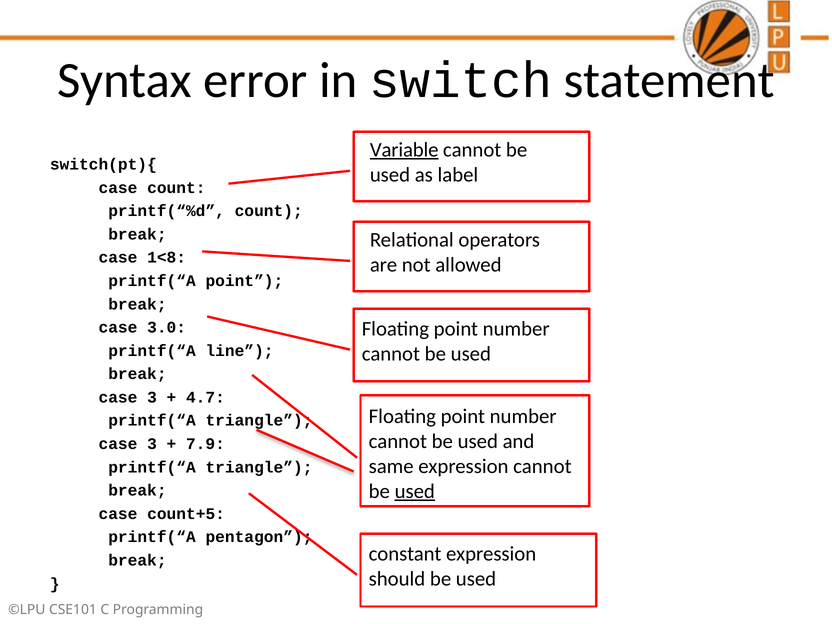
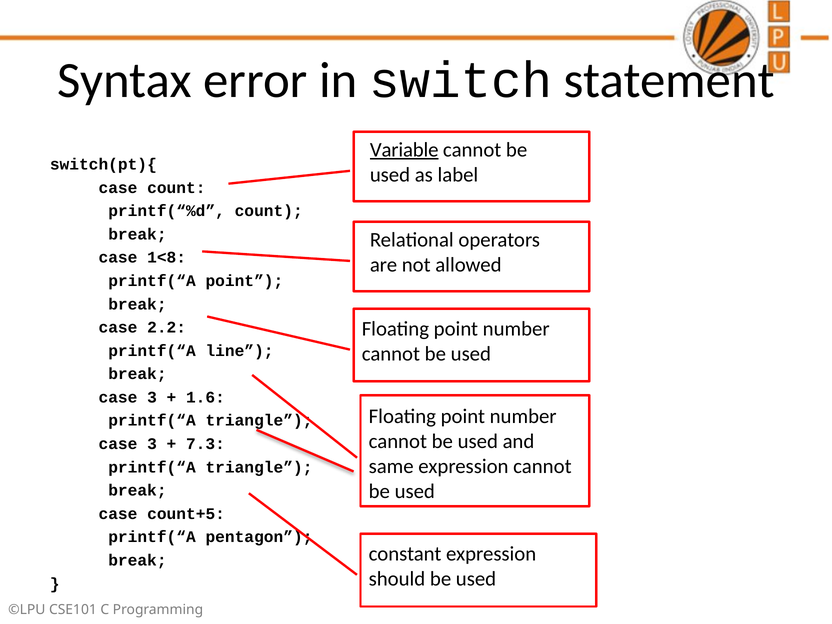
3.0: 3.0 -> 2.2
4.7: 4.7 -> 1.6
7.9: 7.9 -> 7.3
used at (415, 491) underline: present -> none
